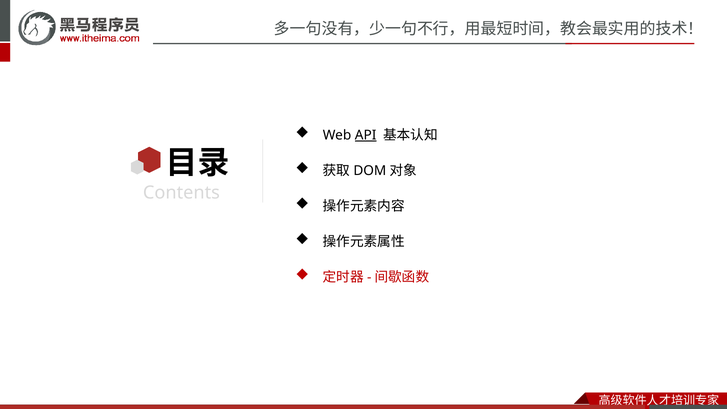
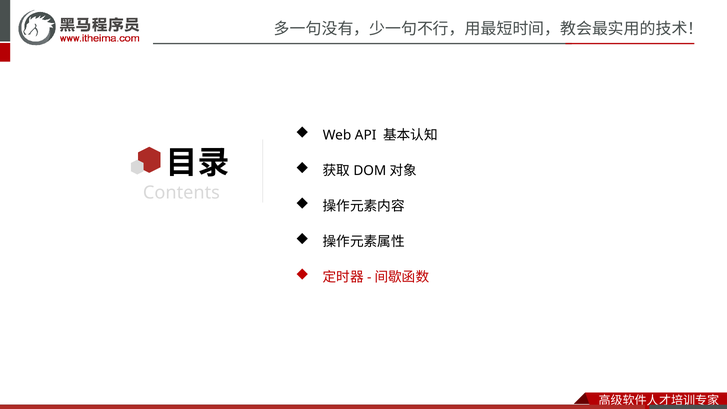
API underline: present -> none
